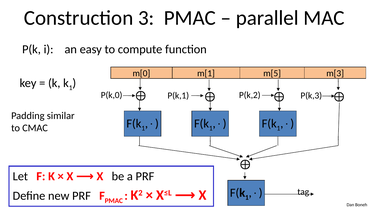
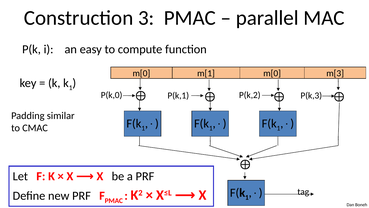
m[1 m[5: m[5 -> m[0
